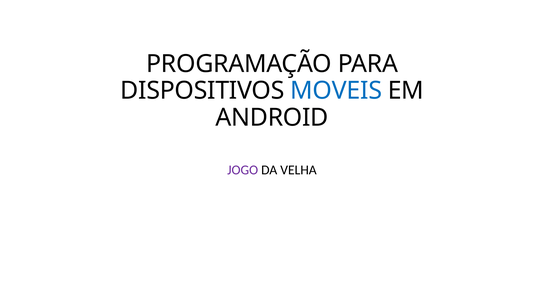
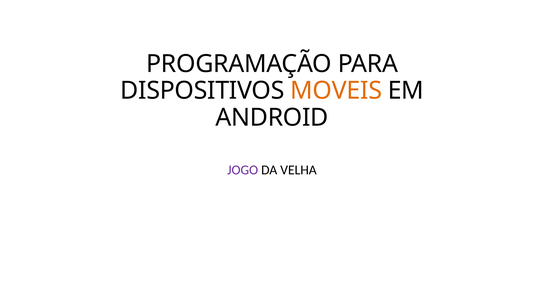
MOVEIS colour: blue -> orange
